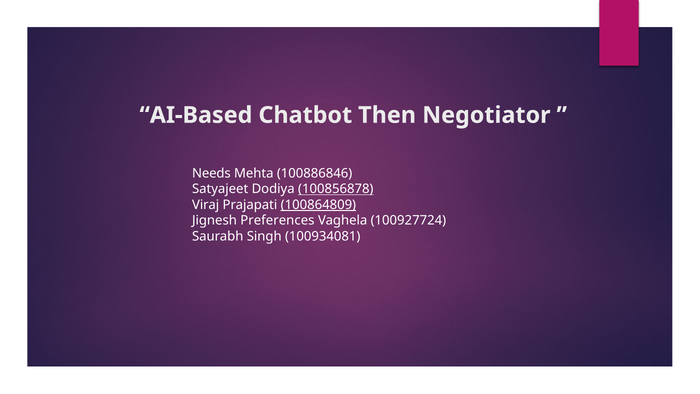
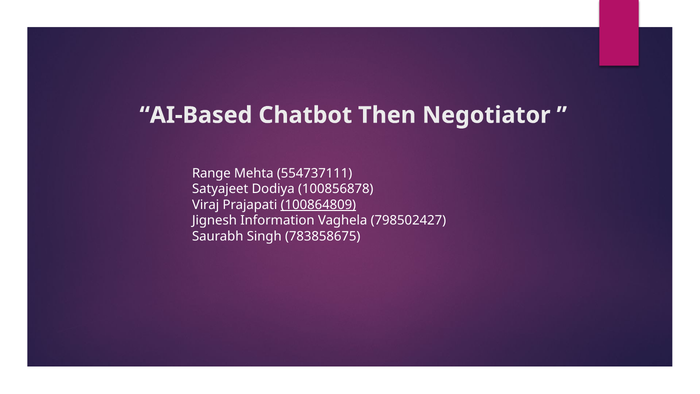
Needs: Needs -> Range
100886846: 100886846 -> 554737111
100856878 underline: present -> none
Preferences: Preferences -> Information
100927724: 100927724 -> 798502427
100934081: 100934081 -> 783858675
